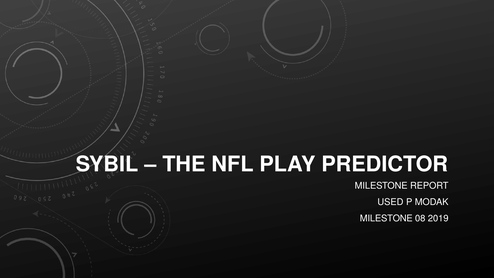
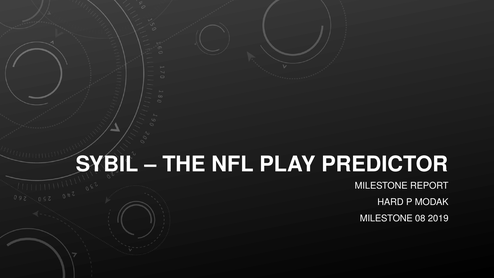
USED: USED -> HARD
